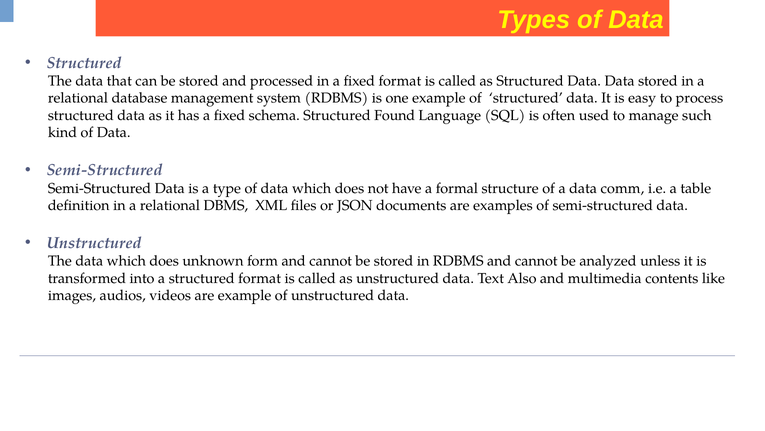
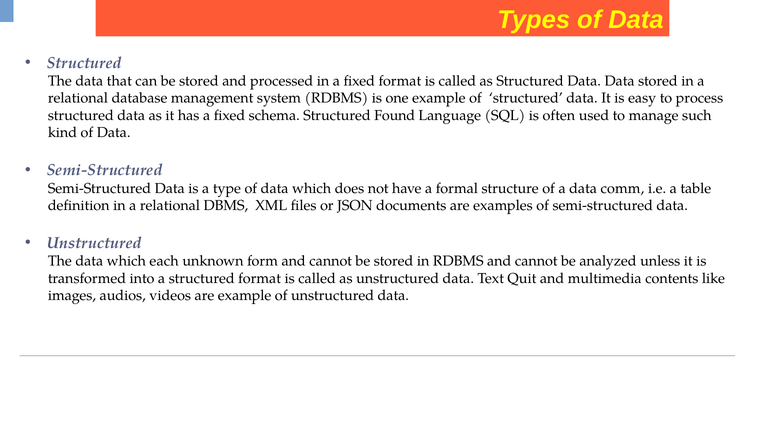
The data which does: does -> each
Also: Also -> Quit
